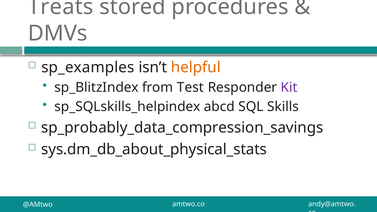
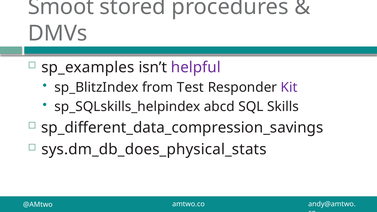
Treats: Treats -> Smoot
helpful colour: orange -> purple
sp_probably_data_compression_savings: sp_probably_data_compression_savings -> sp_different_data_compression_savings
sys.dm_db_about_physical_stats: sys.dm_db_about_physical_stats -> sys.dm_db_does_physical_stats
